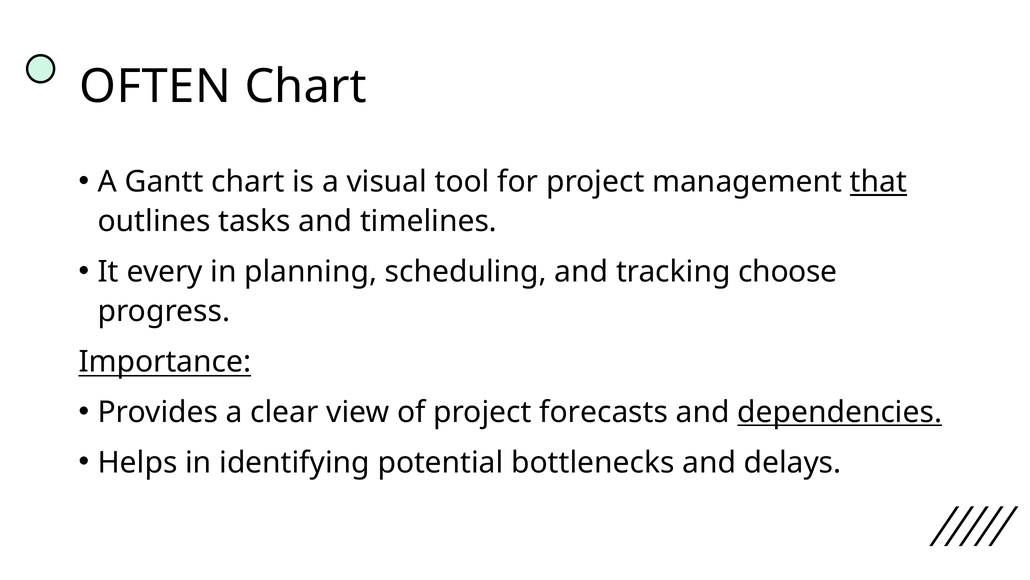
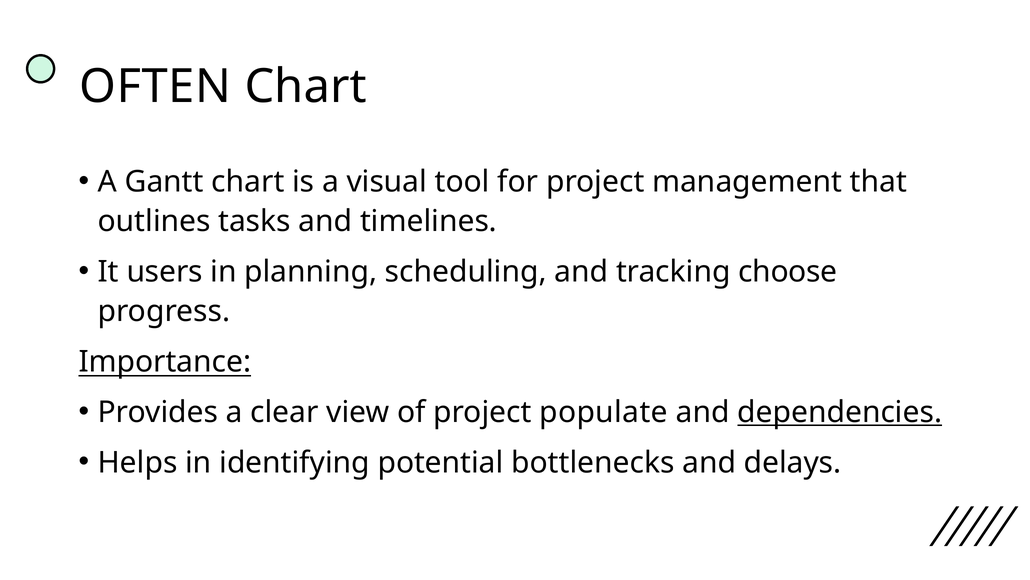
that underline: present -> none
every: every -> users
forecasts: forecasts -> populate
